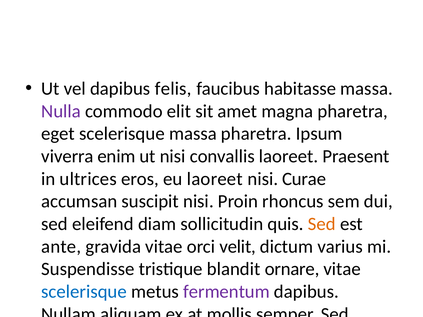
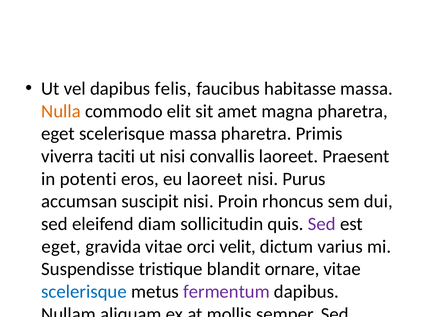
Nulla colour: purple -> orange
pharetra Ipsum: Ipsum -> Primis
enim: enim -> taciti
in ultrices: ultrices -> potenti
Curae: Curae -> Purus
Sed at (322, 224) colour: orange -> purple
ante at (61, 247): ante -> eget
